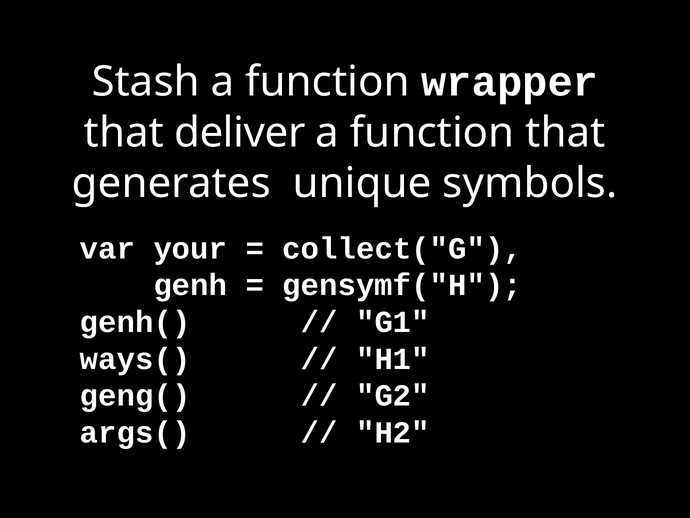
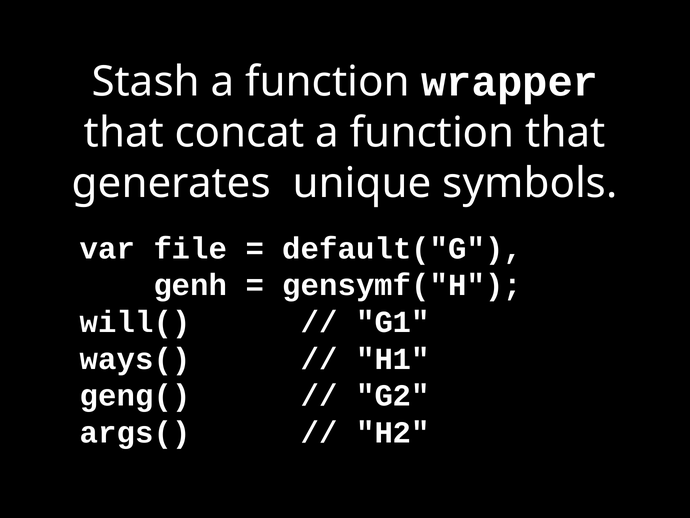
deliver: deliver -> concat
your: your -> file
collect("G: collect("G -> default("G
genh(: genh( -> will(
